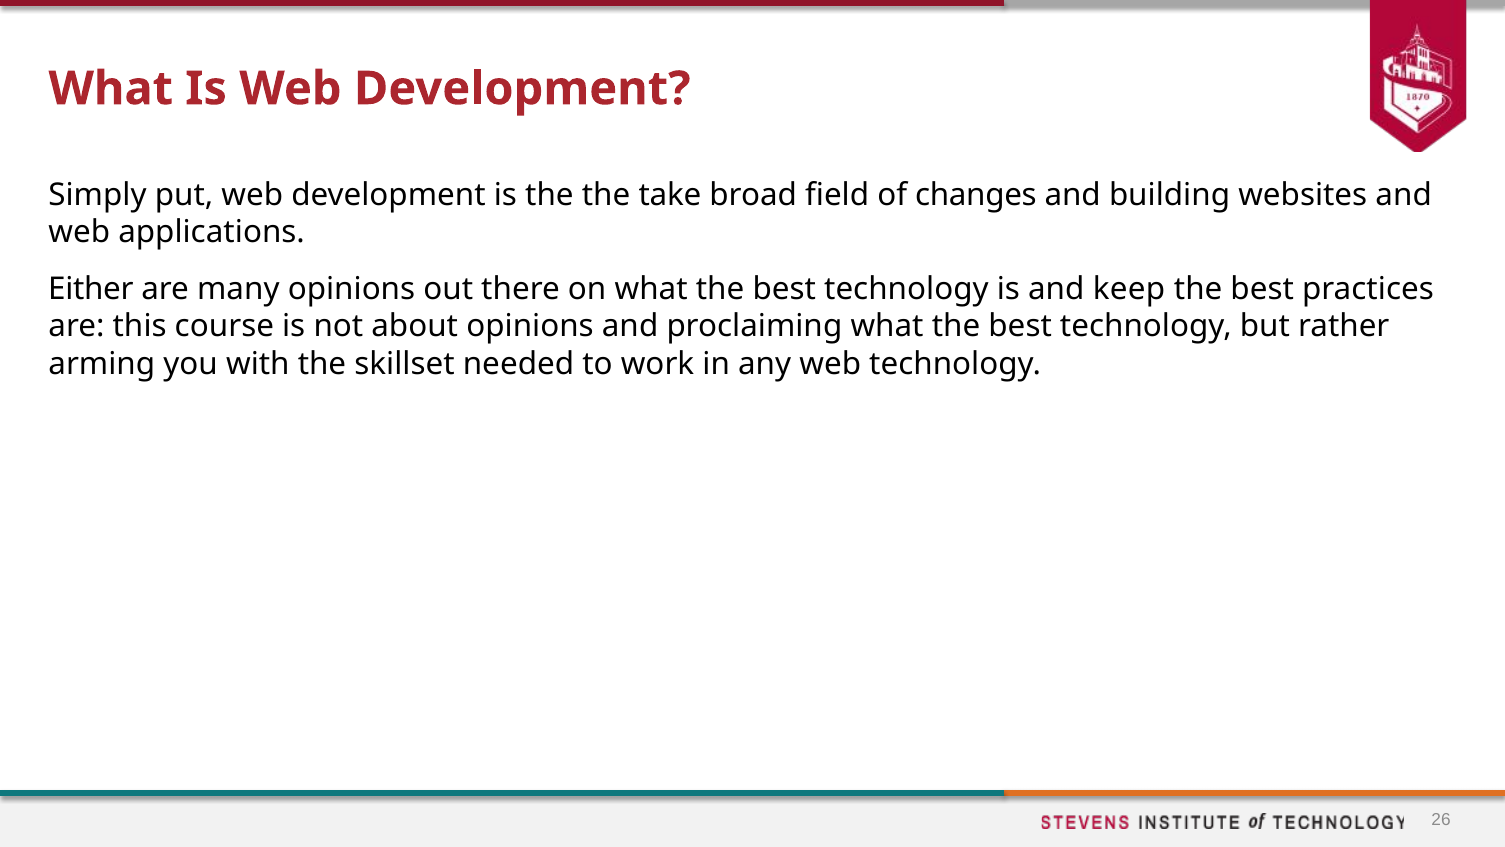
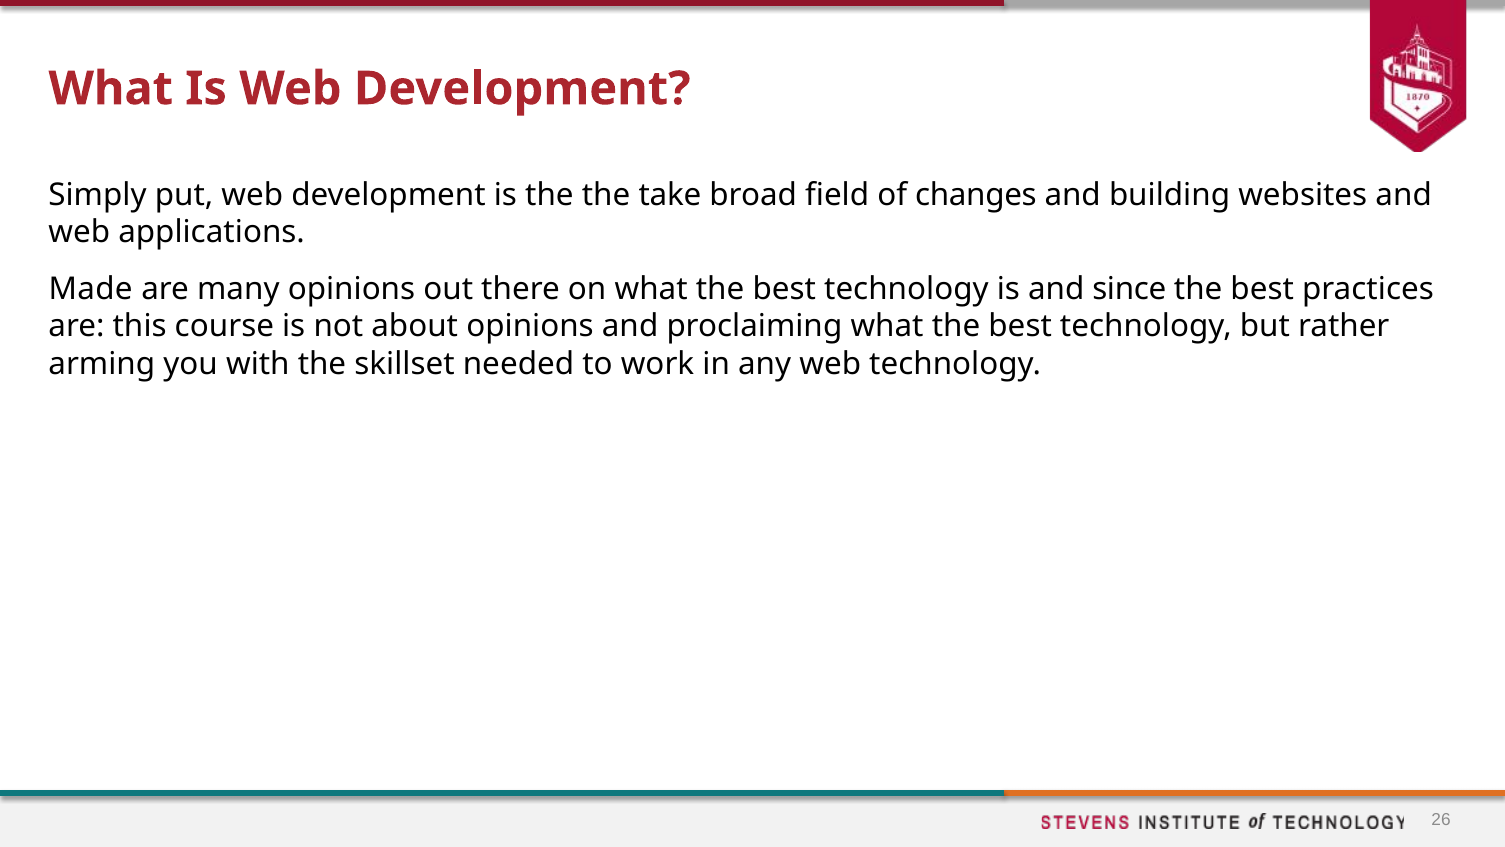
Either: Either -> Made
keep: keep -> since
